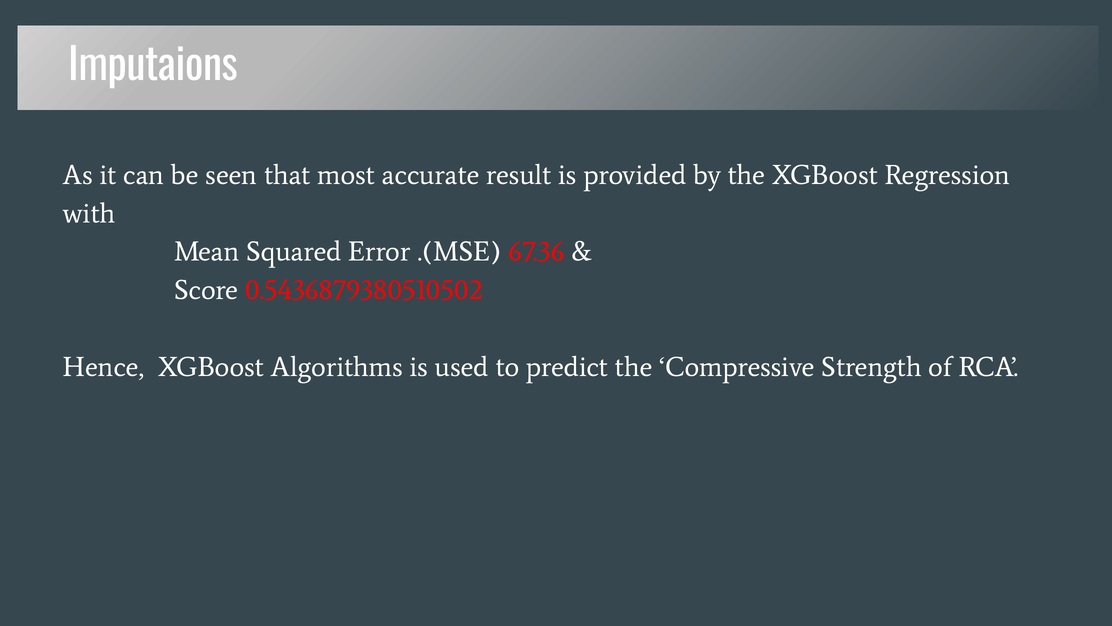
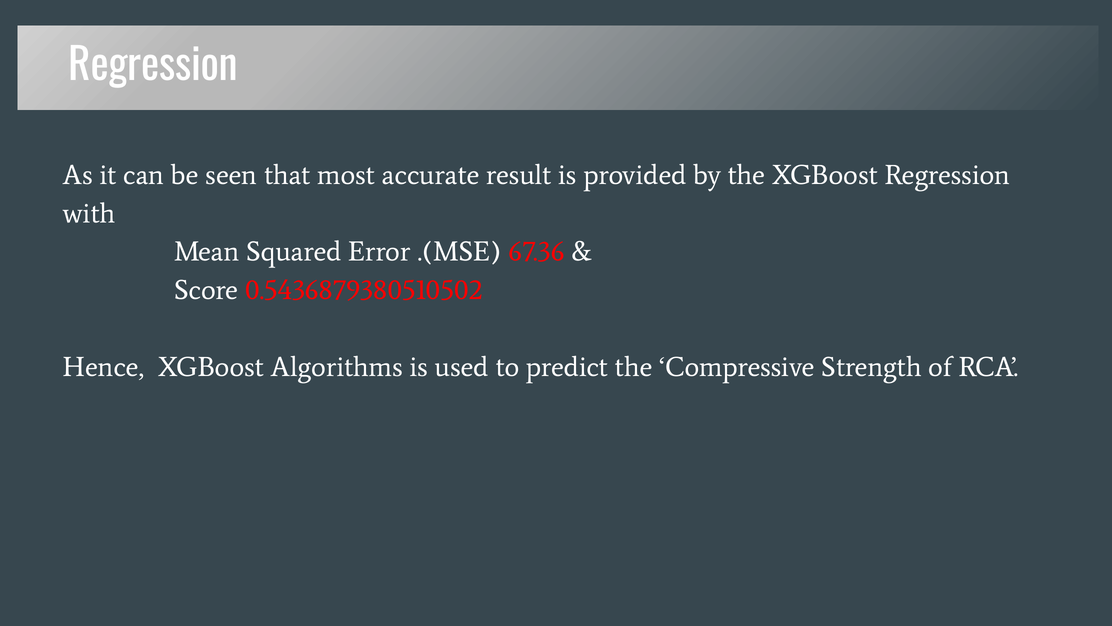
Imputaions at (153, 66): Imputaions -> Regression
